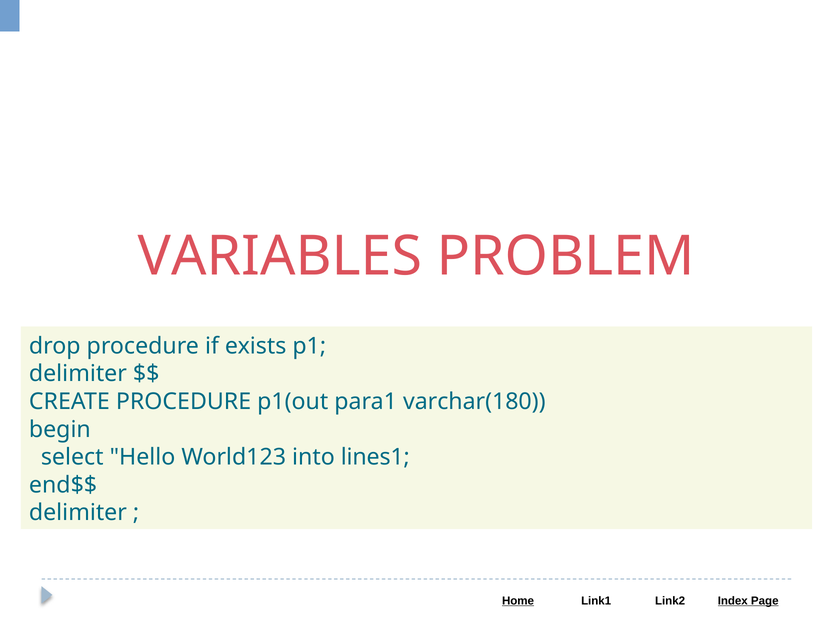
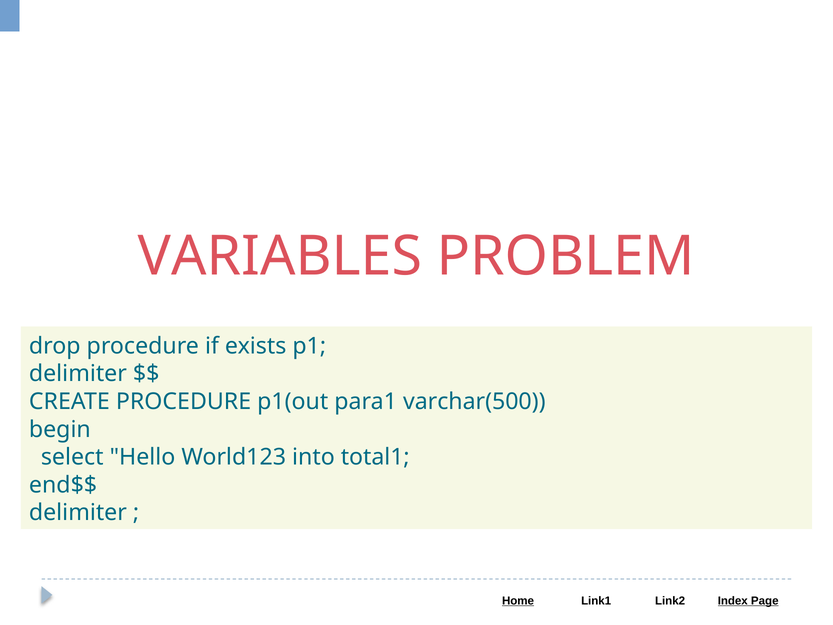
varchar(180: varchar(180 -> varchar(500
lines1: lines1 -> total1
